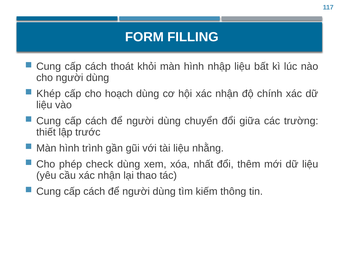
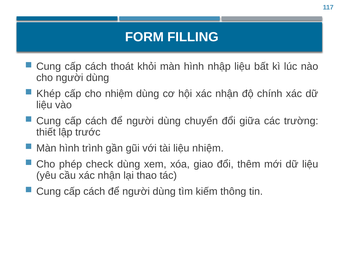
cho hoạch: hoạch -> nhiệm
liệu nhằng: nhằng -> nhiệm
nhất: nhất -> giao
